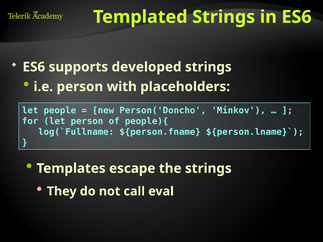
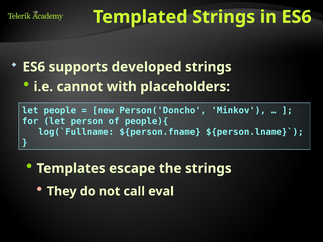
i.e person: person -> cannot
